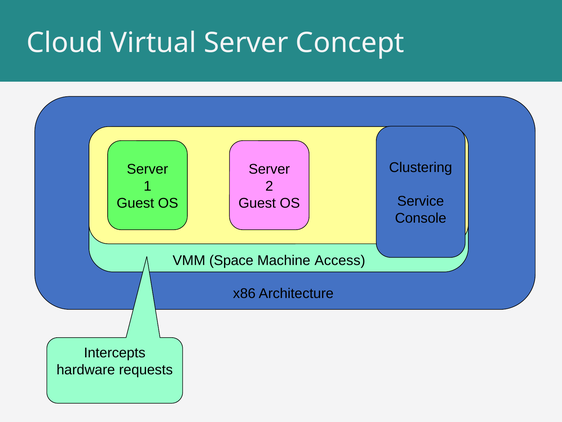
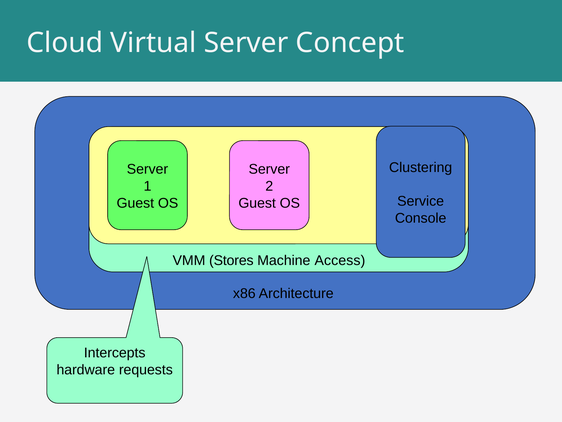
Space: Space -> Stores
